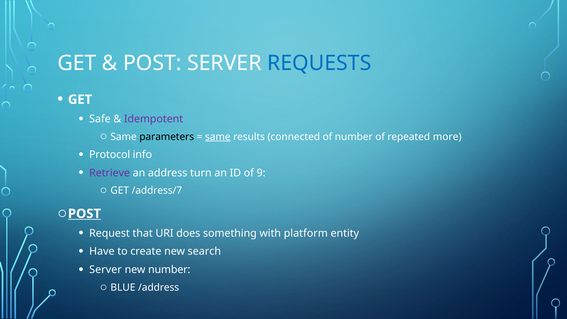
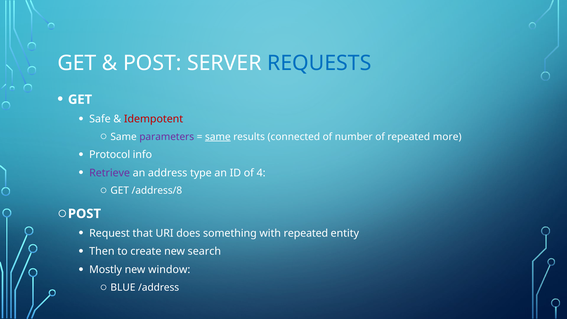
Idempotent colour: purple -> red
parameters colour: black -> purple
turn: turn -> type
9: 9 -> 4
/address/7: /address/7 -> /address/8
POST at (84, 214) underline: present -> none
with platform: platform -> repeated
Have: Have -> Then
Server at (106, 270): Server -> Mostly
new number: number -> window
